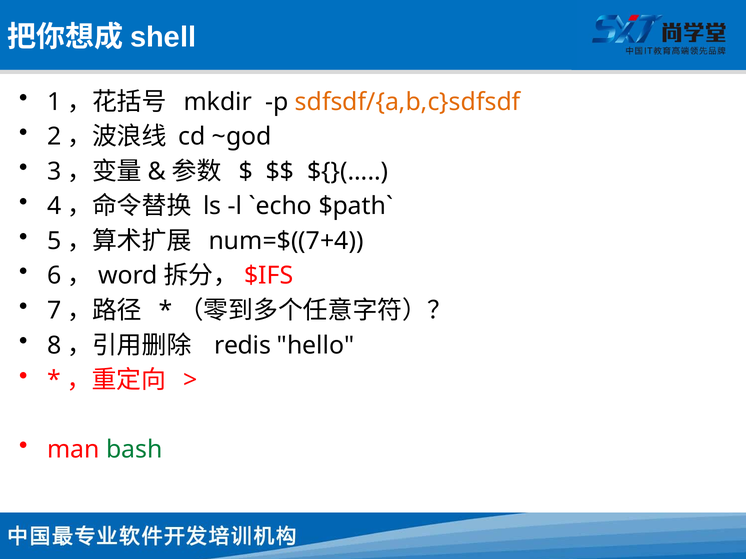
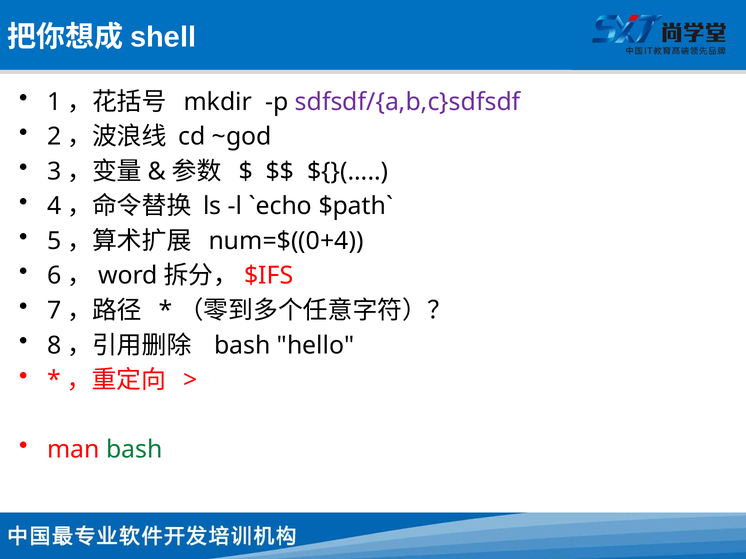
sdfsdf/{a,b,c}sdfsdf colour: orange -> purple
num=$((7+4: num=$((7+4 -> num=$((0+4
redis at (242, 346): redis -> bash
